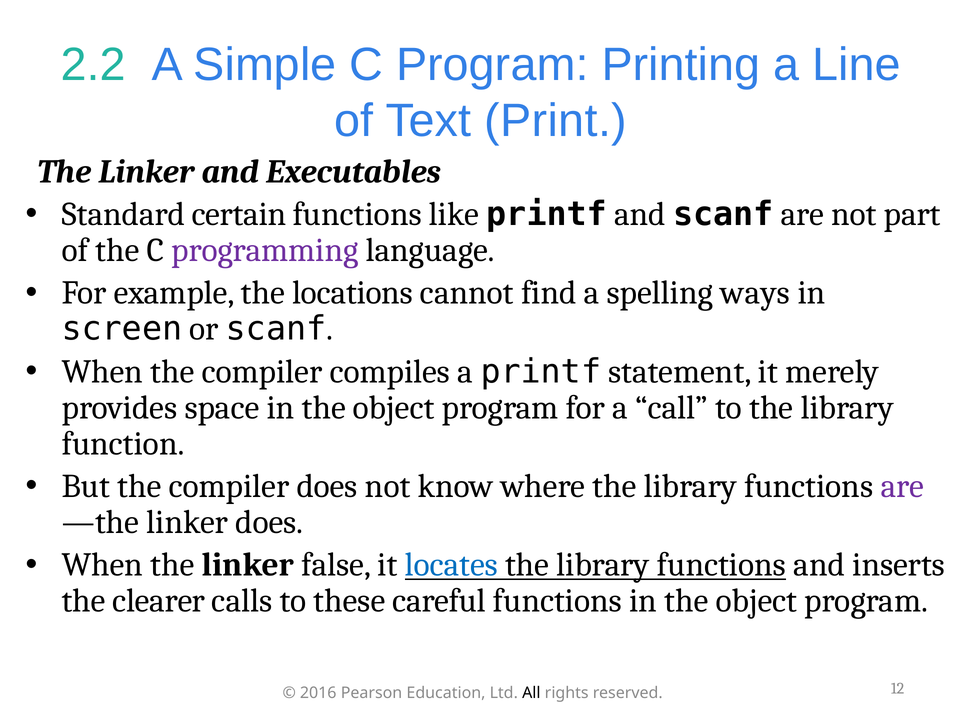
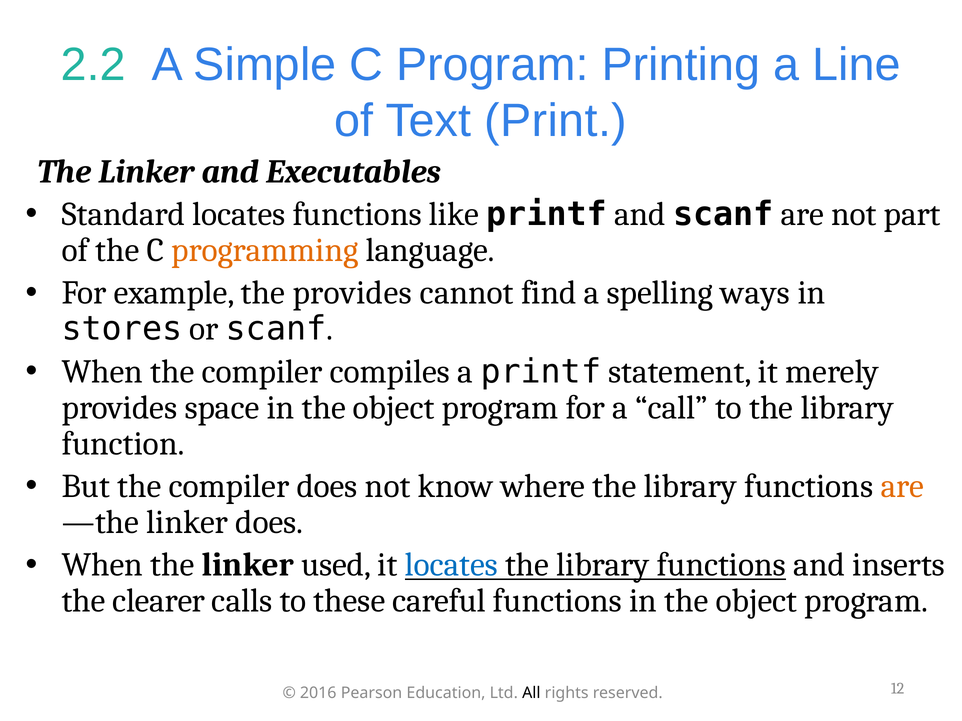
Standard certain: certain -> locates
programming colour: purple -> orange
the locations: locations -> provides
screen: screen -> stores
are at (902, 487) colour: purple -> orange
false: false -> used
